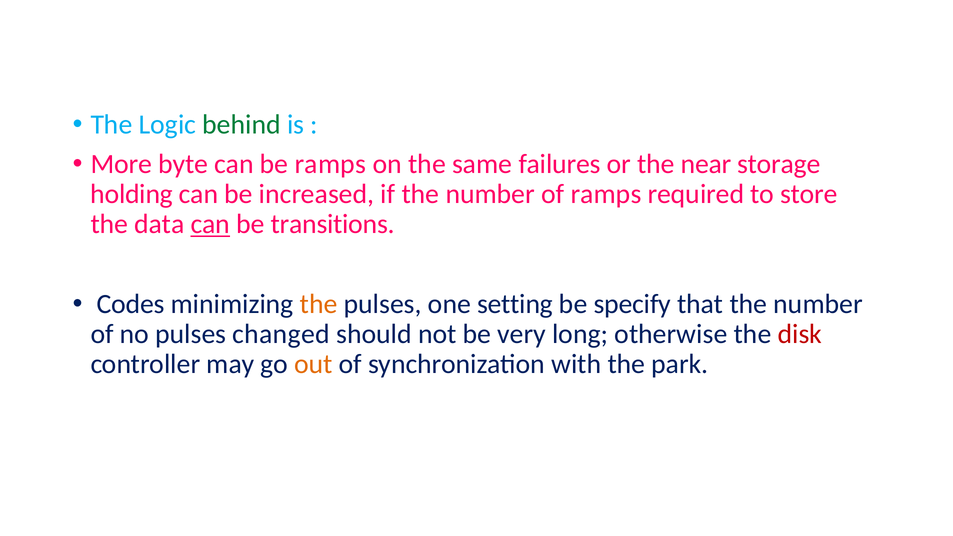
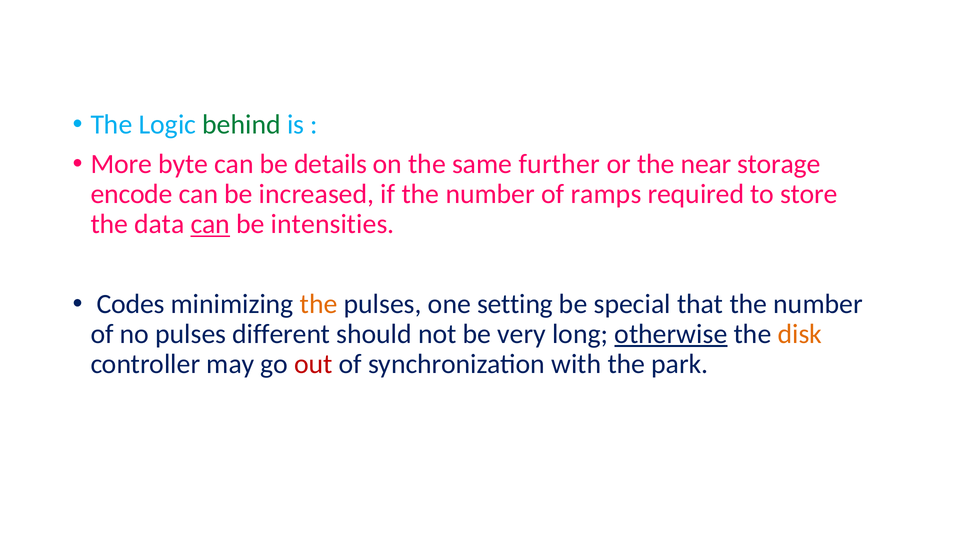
be ramps: ramps -> details
failures: failures -> further
holding: holding -> encode
transitions: transitions -> intensities
specify: specify -> special
changed: changed -> different
otherwise underline: none -> present
disk colour: red -> orange
out colour: orange -> red
